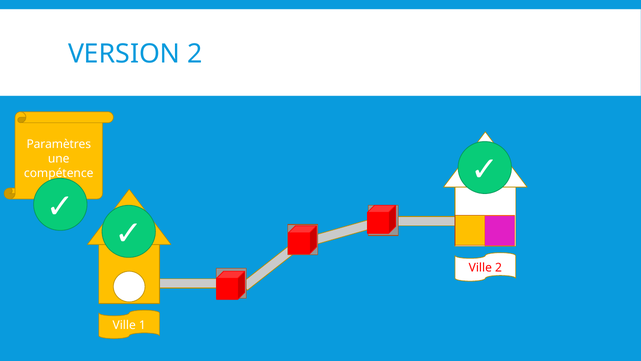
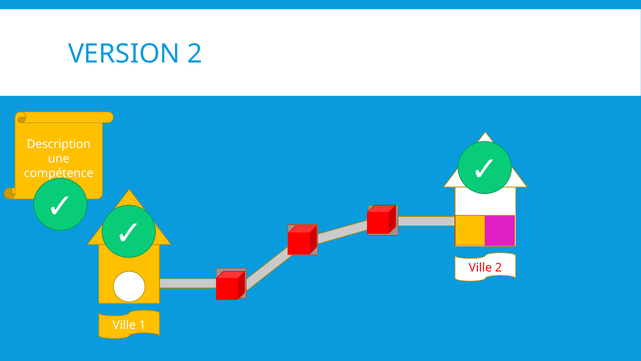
Paramètres: Paramètres -> Description
